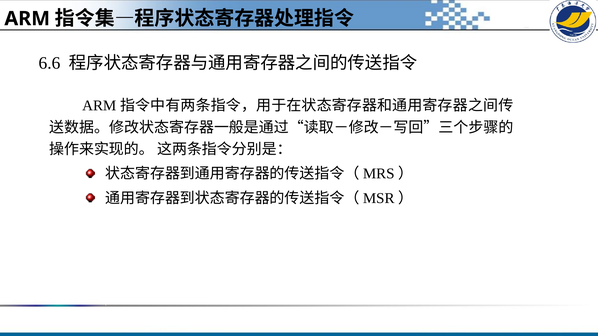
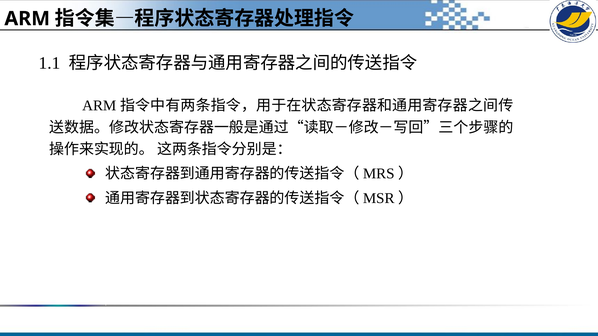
6.6: 6.6 -> 1.1
